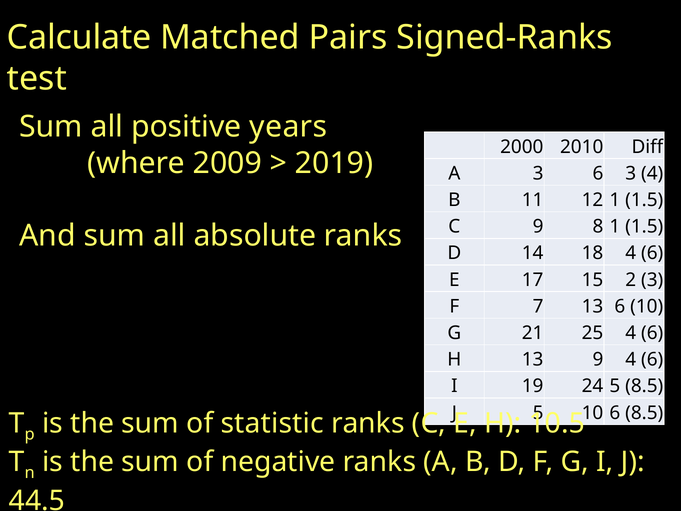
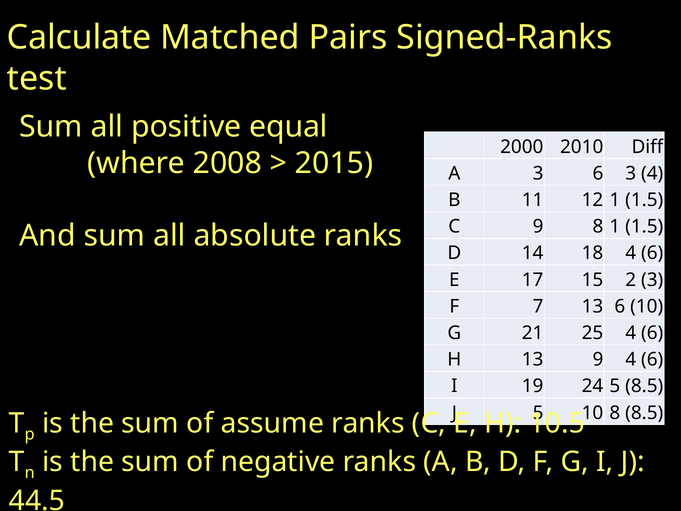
years: years -> equal
2009: 2009 -> 2008
2019: 2019 -> 2015
10 6: 6 -> 8
statistic: statistic -> assume
